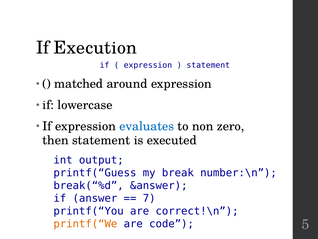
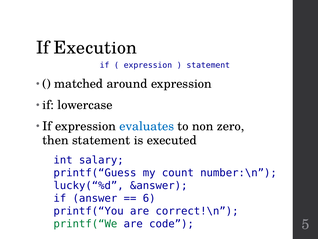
output: output -> salary
break: break -> count
break(“%d: break(“%d -> lucky(“%d
7: 7 -> 6
printf(“We colour: orange -> green
